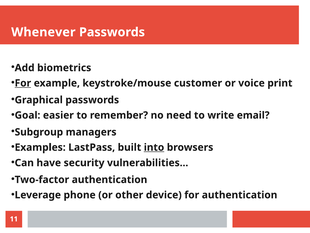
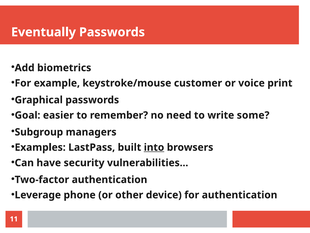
Whenever: Whenever -> Eventually
For at (23, 83) underline: present -> none
email: email -> some
